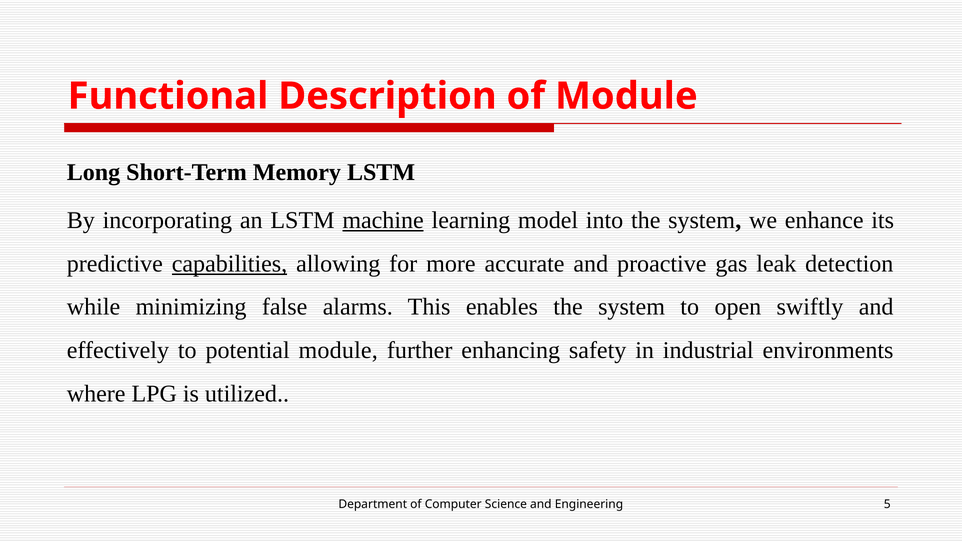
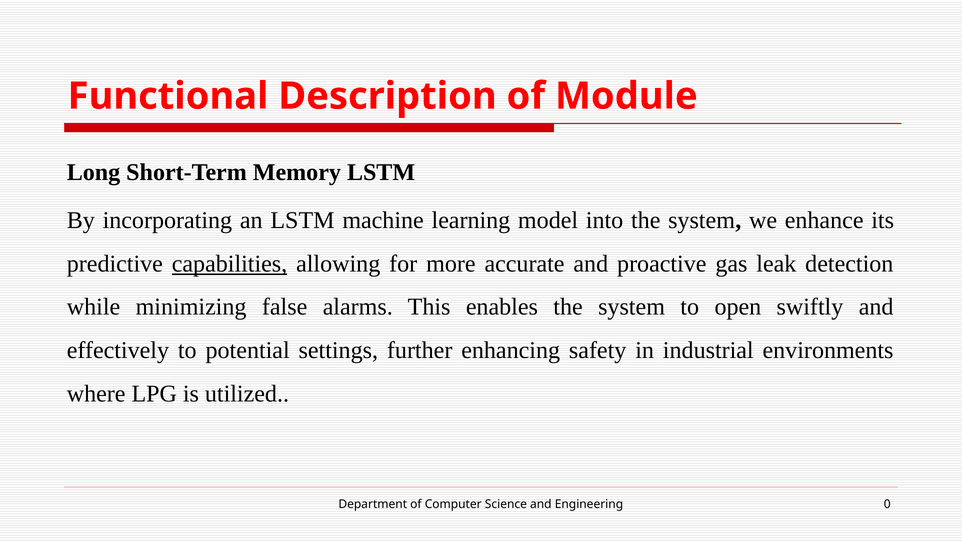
machine underline: present -> none
potential module: module -> settings
5: 5 -> 0
